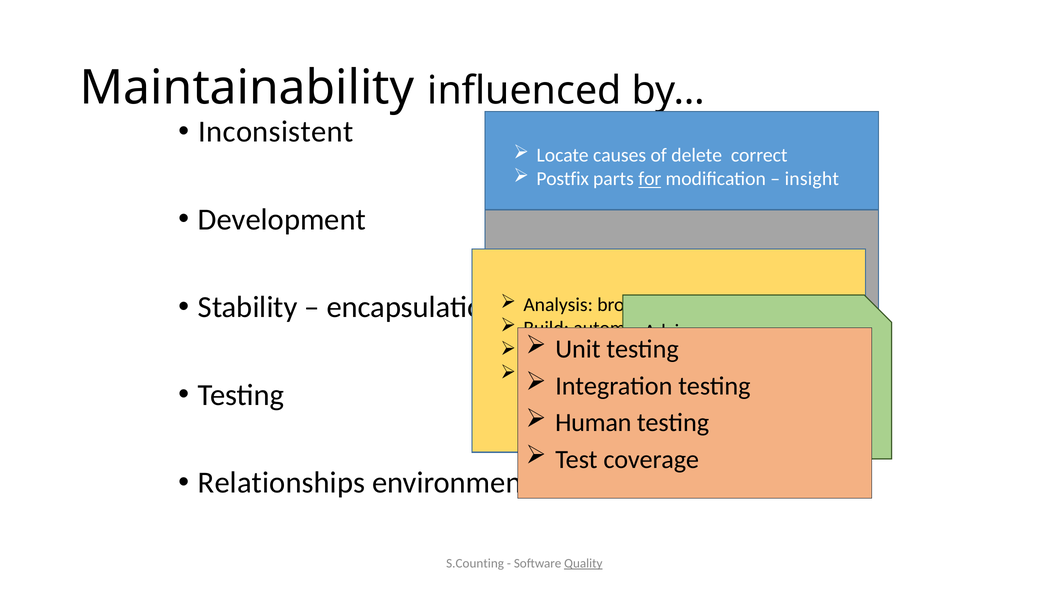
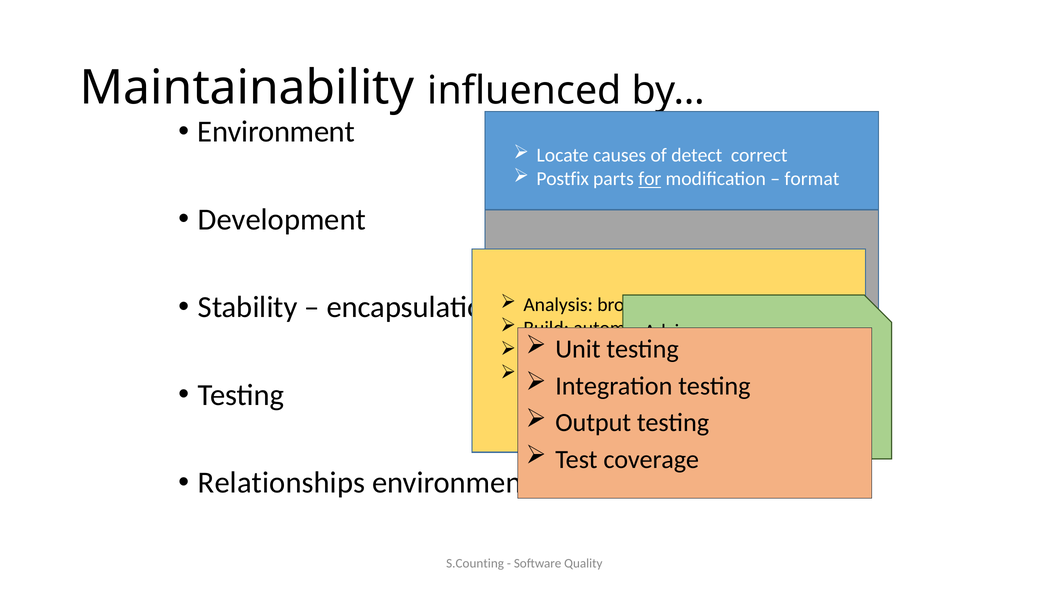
Inconsistent at (276, 132): Inconsistent -> Environment
delete: delete -> detect
insight: insight -> format
Human: Human -> Output
Quality underline: present -> none
